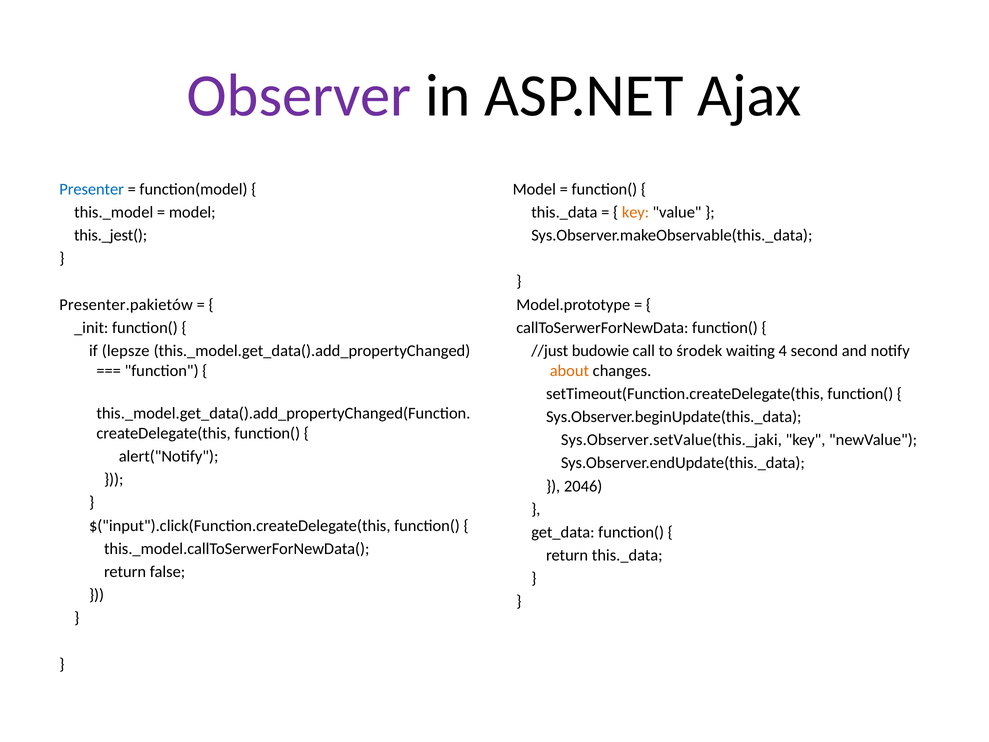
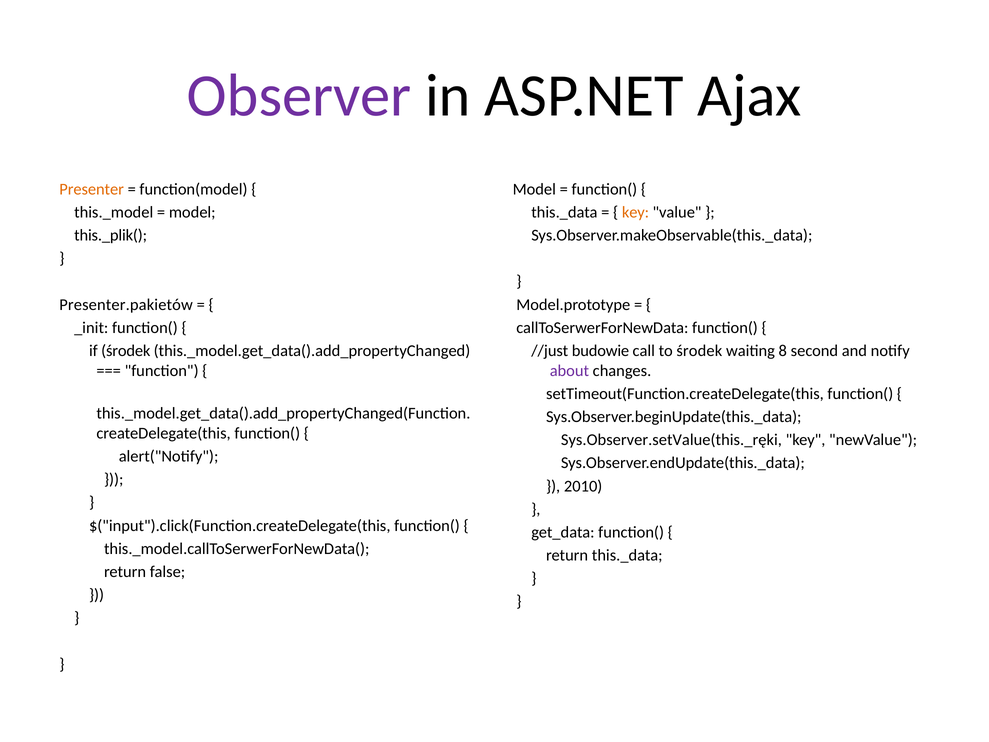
Presenter colour: blue -> orange
this._jest(: this._jest( -> this._plik(
if lepsze: lepsze -> środek
4: 4 -> 8
about colour: orange -> purple
Sys.Observer.setValue(this._jaki: Sys.Observer.setValue(this._jaki -> Sys.Observer.setValue(this._ręki
2046: 2046 -> 2010
